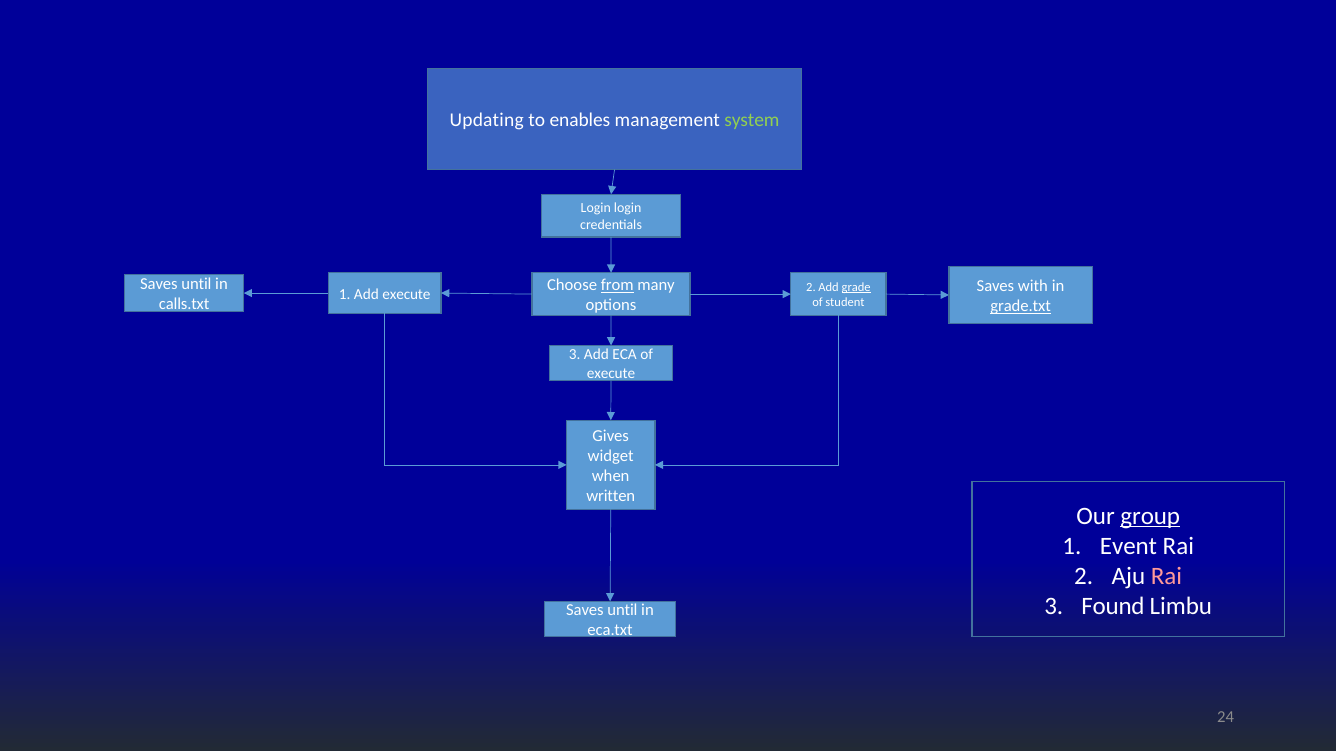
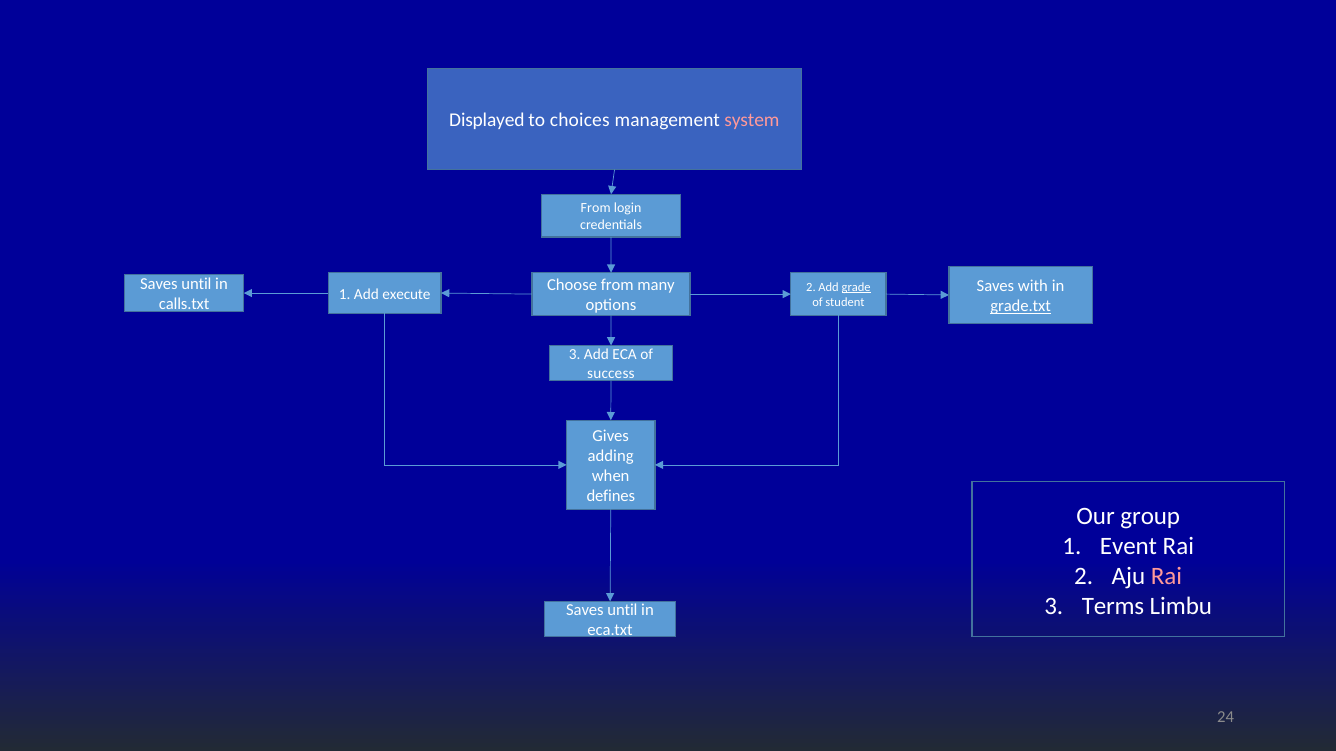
Updating: Updating -> Displayed
enables: enables -> choices
system colour: light green -> pink
Login at (596, 208): Login -> From
from at (617, 285) underline: present -> none
execute at (611, 373): execute -> success
widget: widget -> adding
written: written -> defines
group underline: present -> none
Found: Found -> Terms
